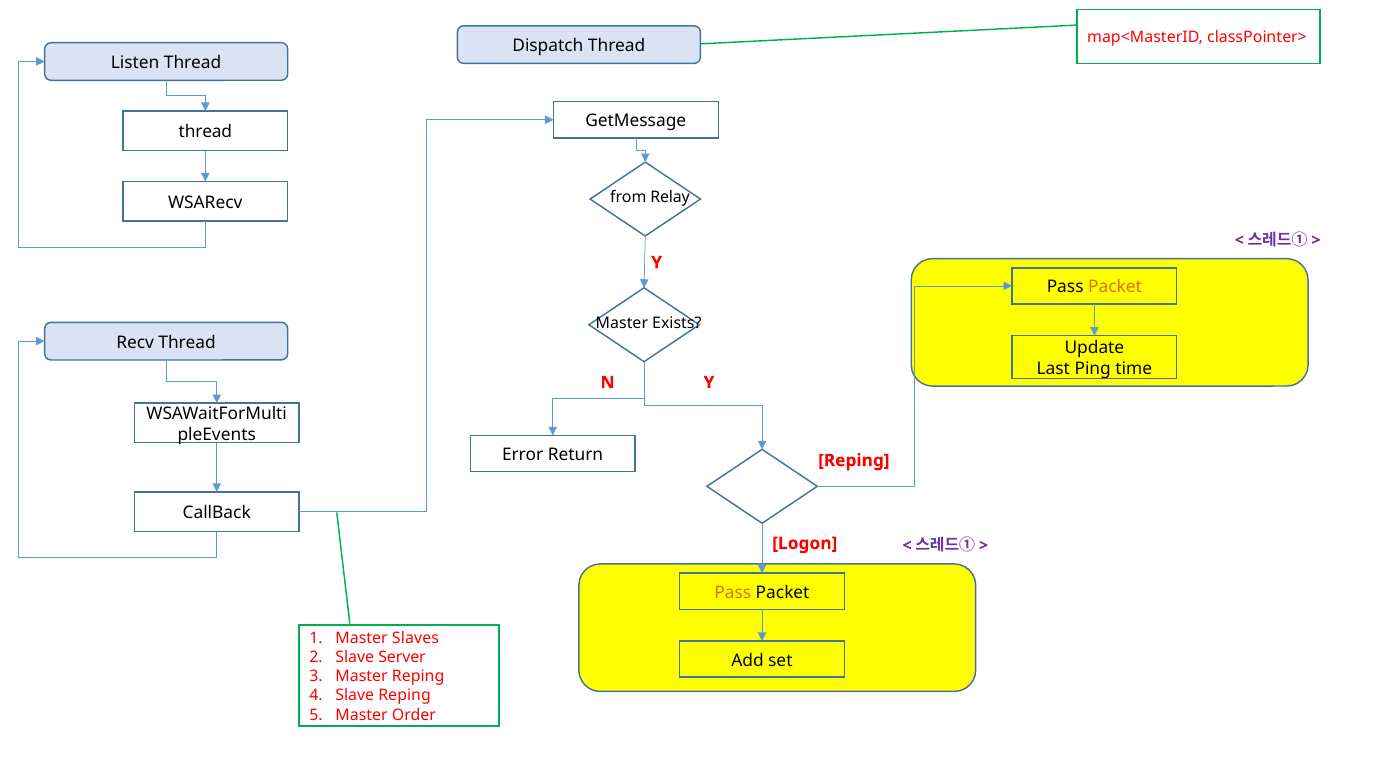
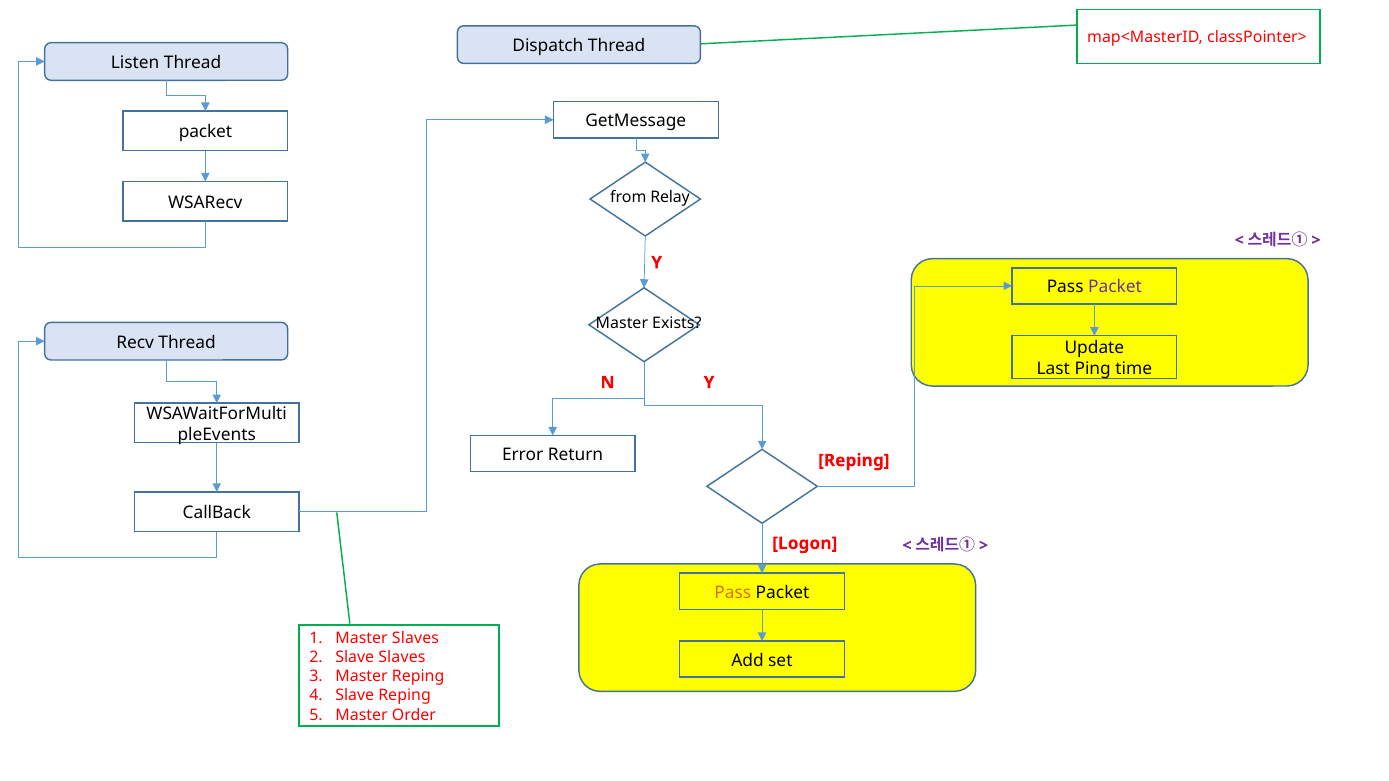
thread at (205, 132): thread -> packet
Packet at (1115, 287) colour: orange -> purple
Slave Server: Server -> Slaves
